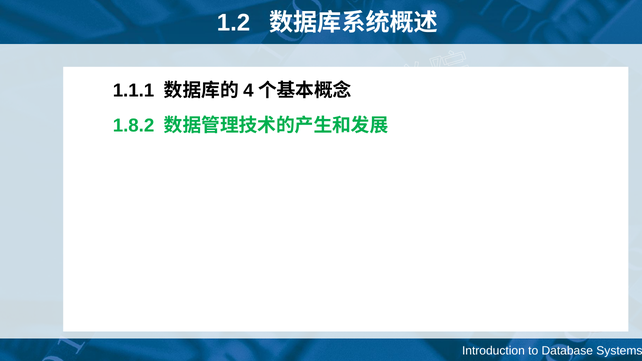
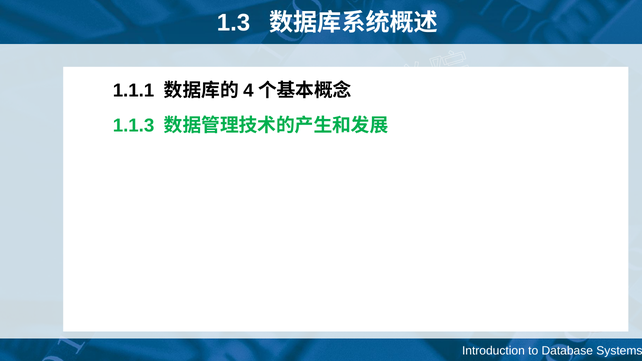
1.2: 1.2 -> 1.3
1.8.2: 1.8.2 -> 1.1.3
